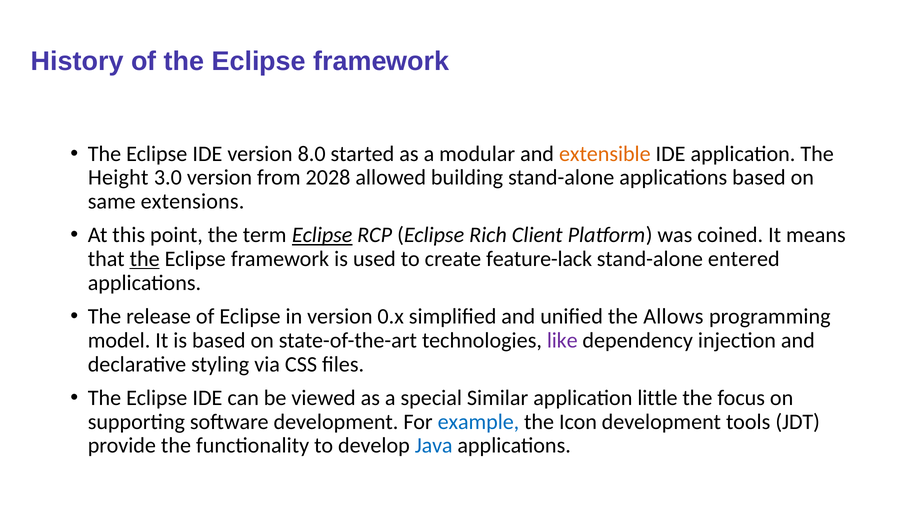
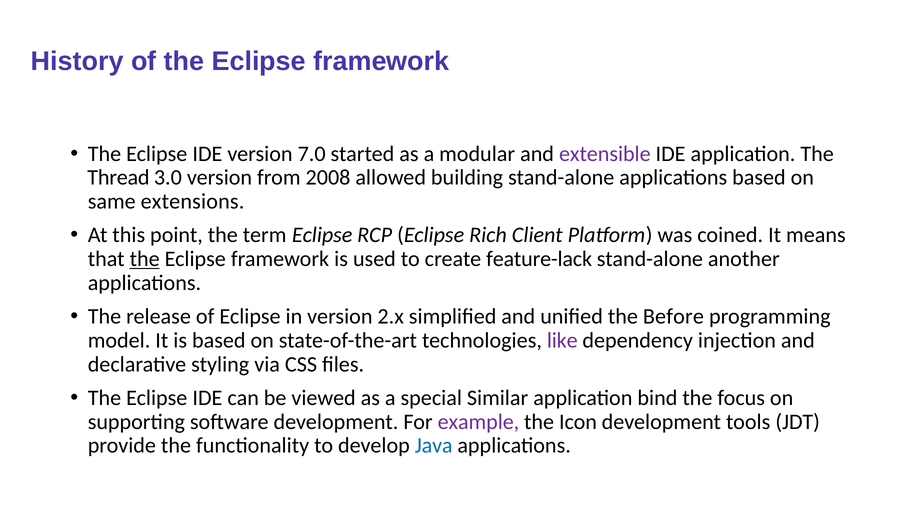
8.0: 8.0 -> 7.0
extensible colour: orange -> purple
Height: Height -> Thread
2028: 2028 -> 2008
Eclipse at (322, 235) underline: present -> none
entered: entered -> another
0.x: 0.x -> 2.x
Allows: Allows -> Before
little: little -> bind
example colour: blue -> purple
